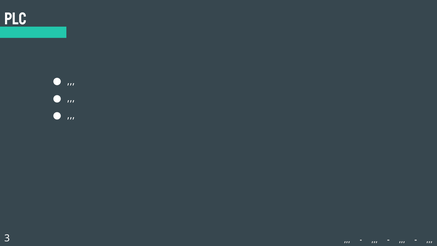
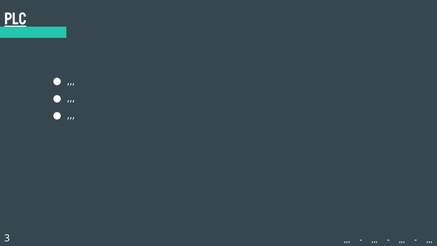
PLC underline: none -> present
